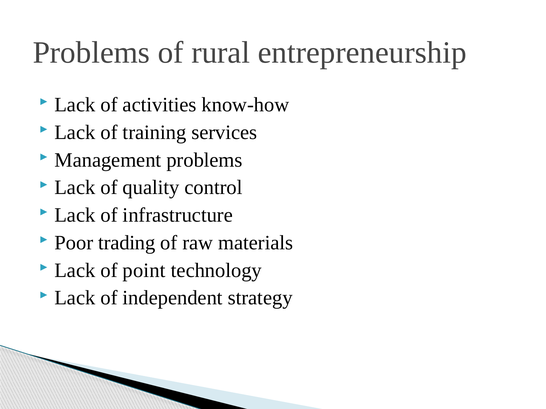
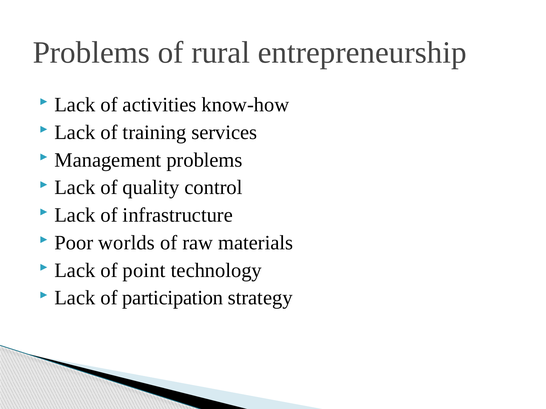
trading: trading -> worlds
independent: independent -> participation
